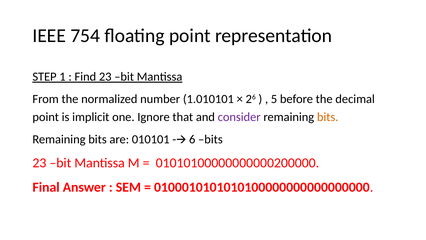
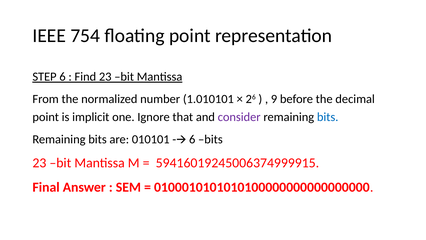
STEP 1: 1 -> 6
5: 5 -> 9
bits at (328, 117) colour: orange -> blue
01010100000000000200000: 01010100000000000200000 -> 59416019245006374999915
